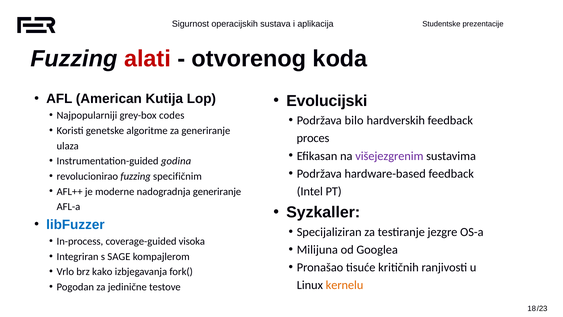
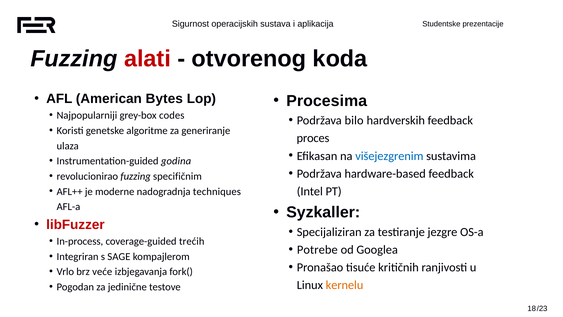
Kutija: Kutija -> Bytes
Evolucijski: Evolucijski -> Procesima
višejezgrenim colour: purple -> blue
nadogradnja generiranje: generiranje -> techniques
libFuzzer colour: blue -> red
visoka: visoka -> trećih
Milijuna: Milijuna -> Potrebe
kako: kako -> veće
